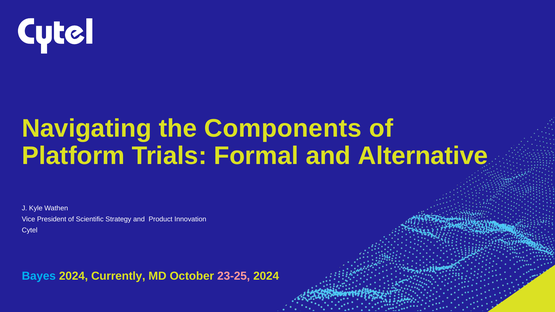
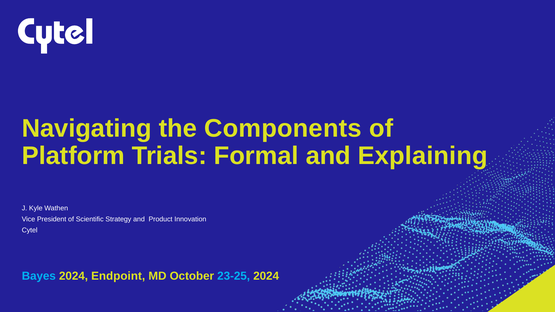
Alternative: Alternative -> Explaining
Currently: Currently -> Endpoint
23-25 colour: pink -> light blue
